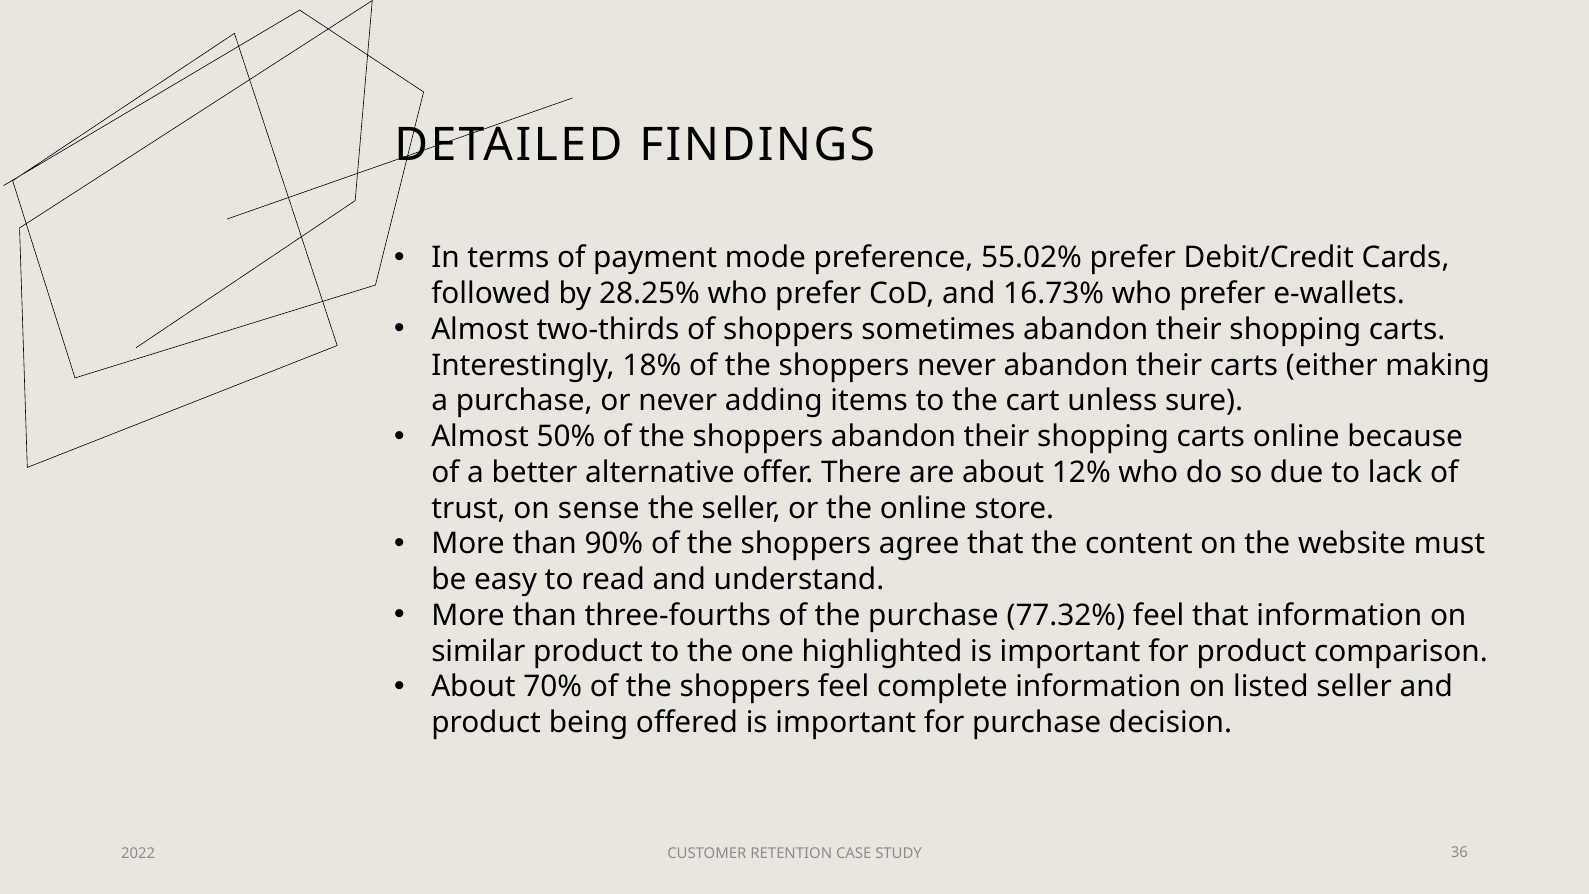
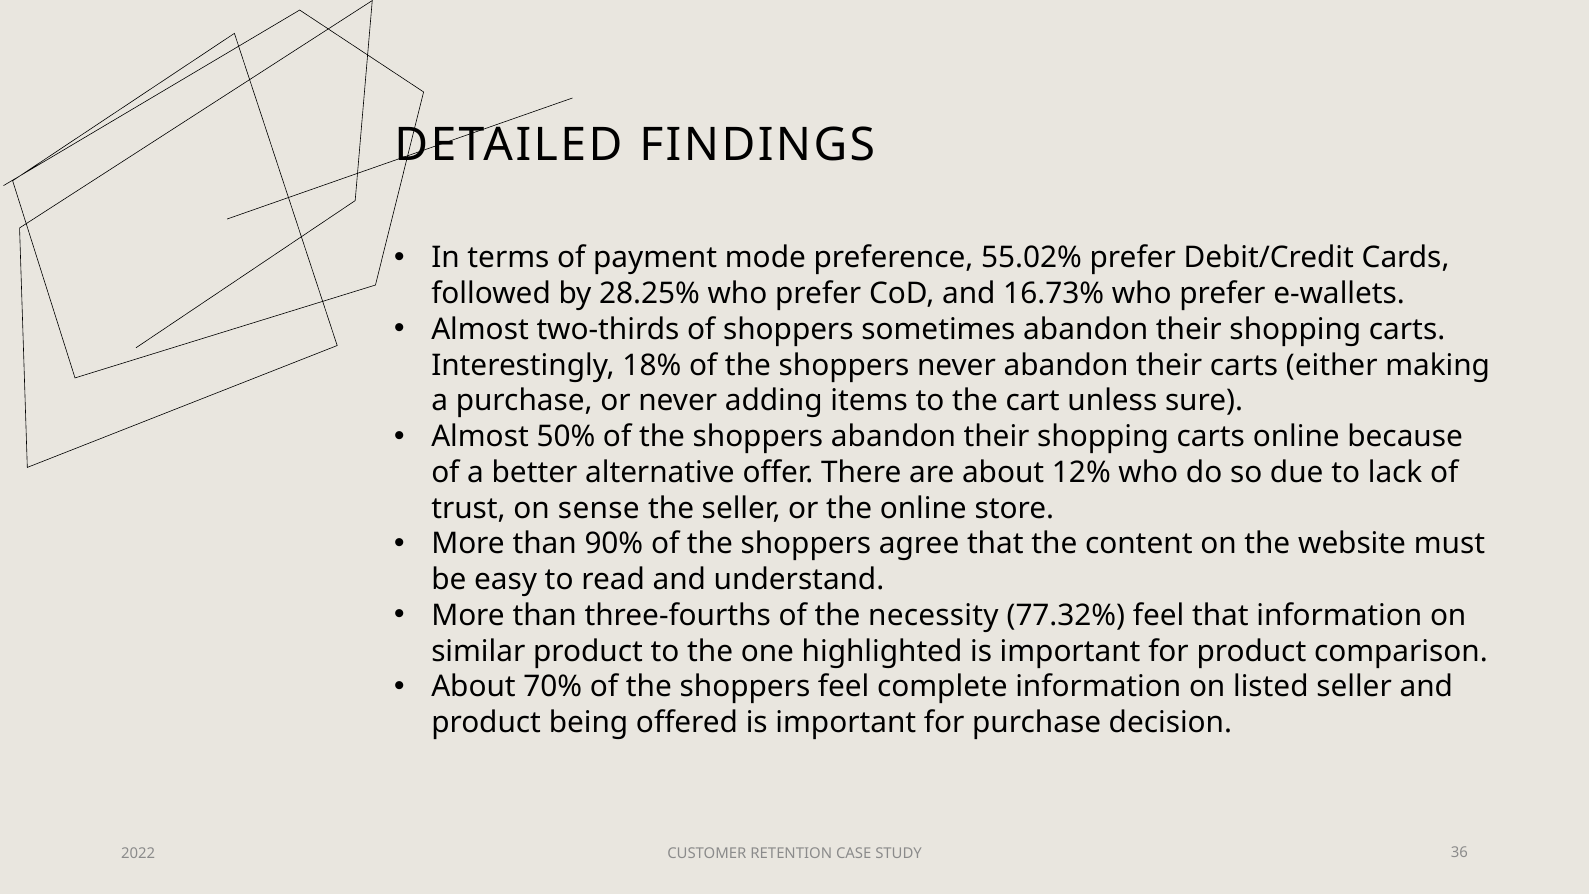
the purchase: purchase -> necessity
